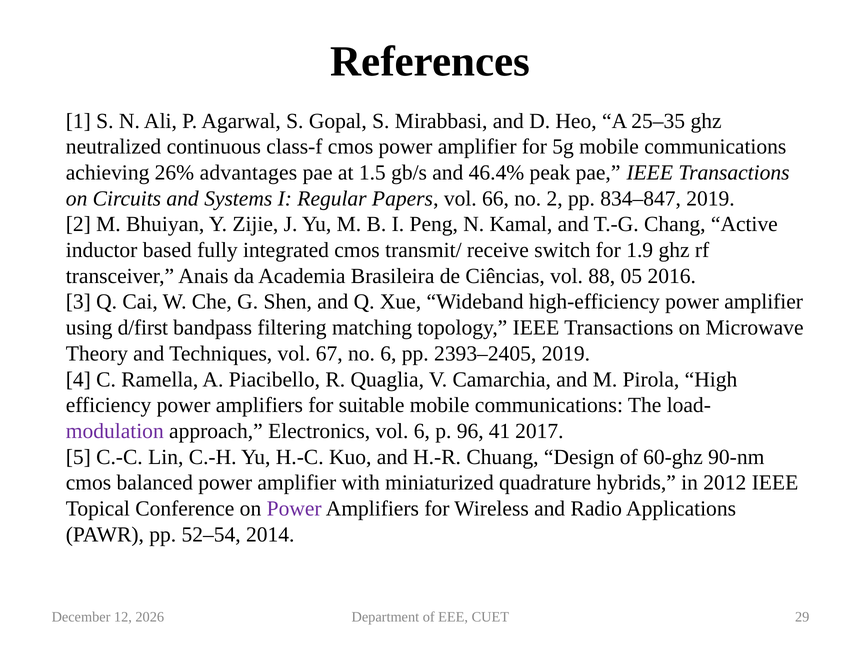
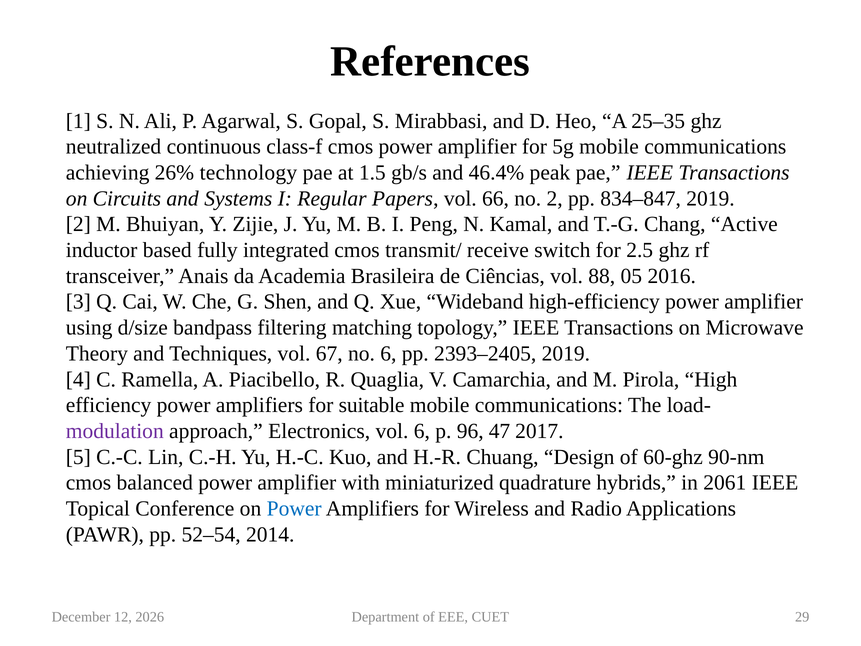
advantages: advantages -> technology
1.9: 1.9 -> 2.5
d/first: d/first -> d/size
41: 41 -> 47
2012: 2012 -> 2061
Power at (294, 508) colour: purple -> blue
